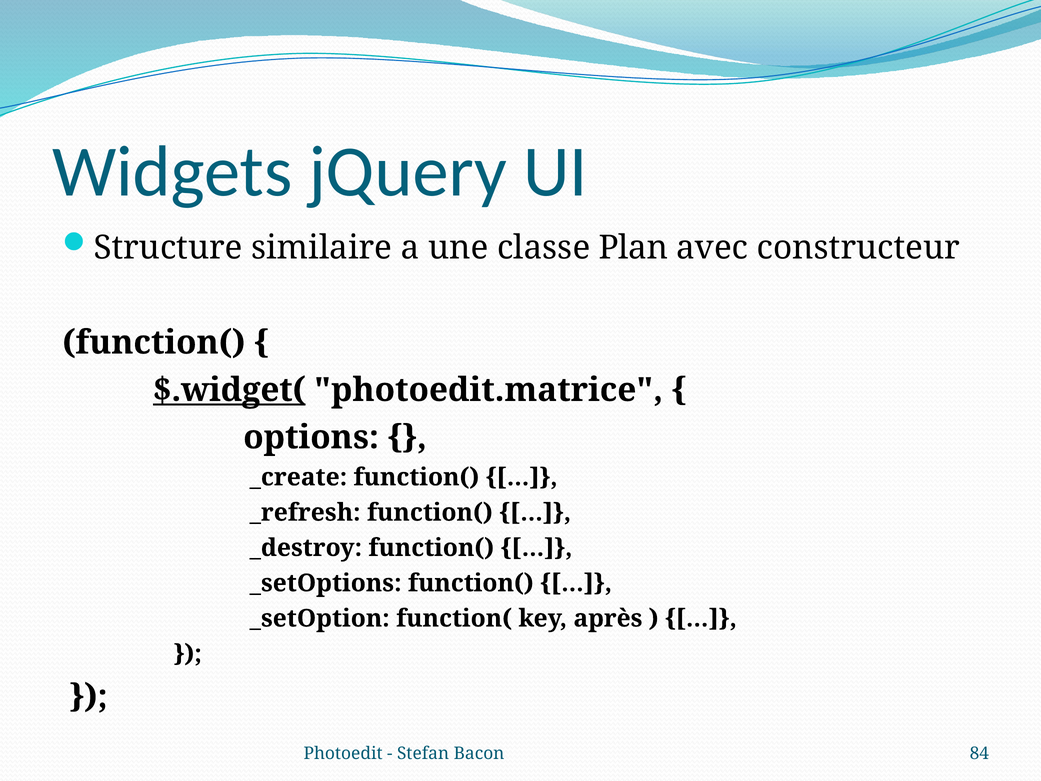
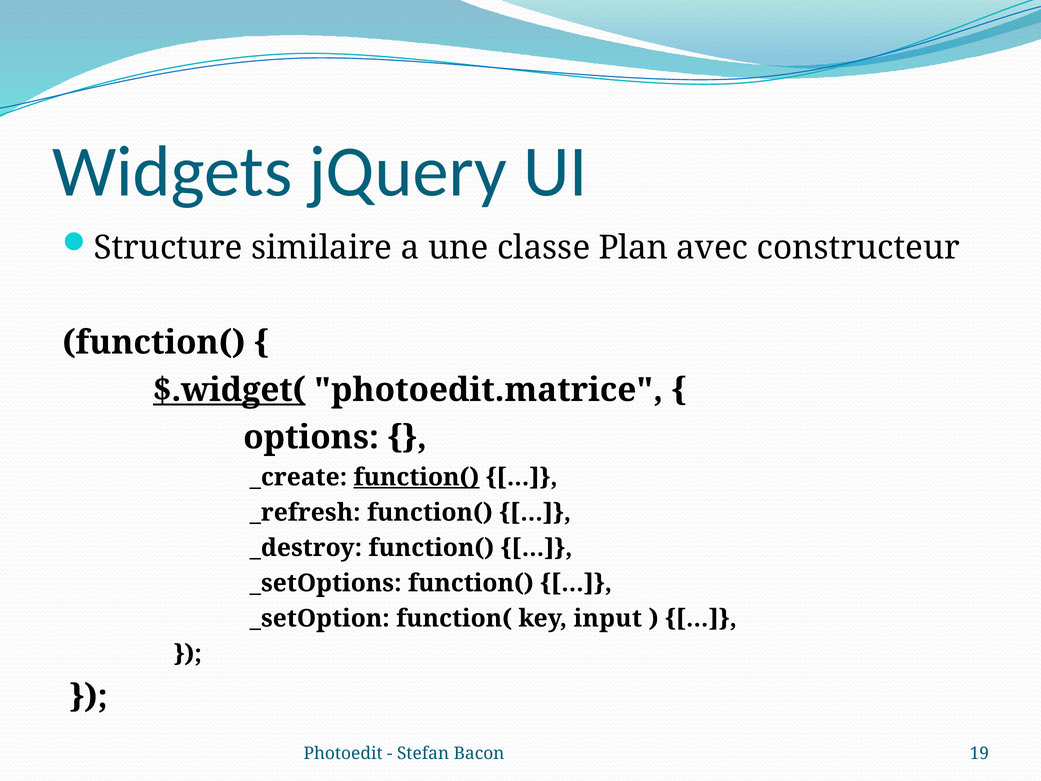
function( at (416, 477) underline: none -> present
après: après -> input
84: 84 -> 19
